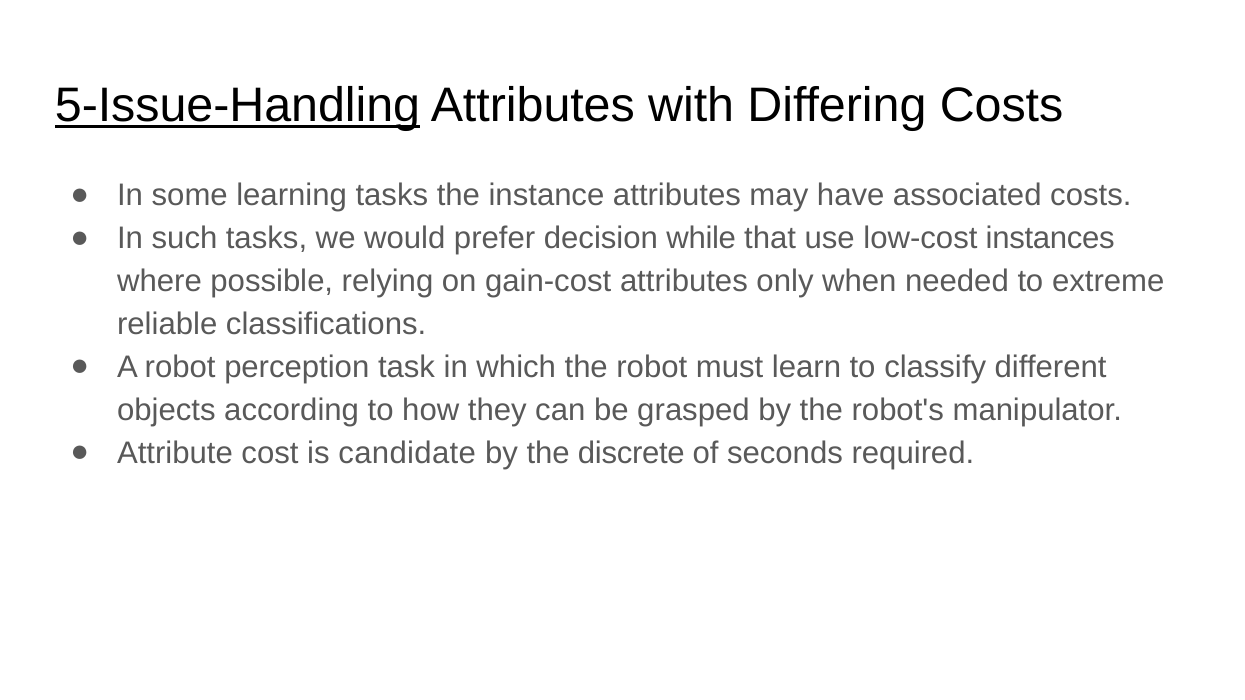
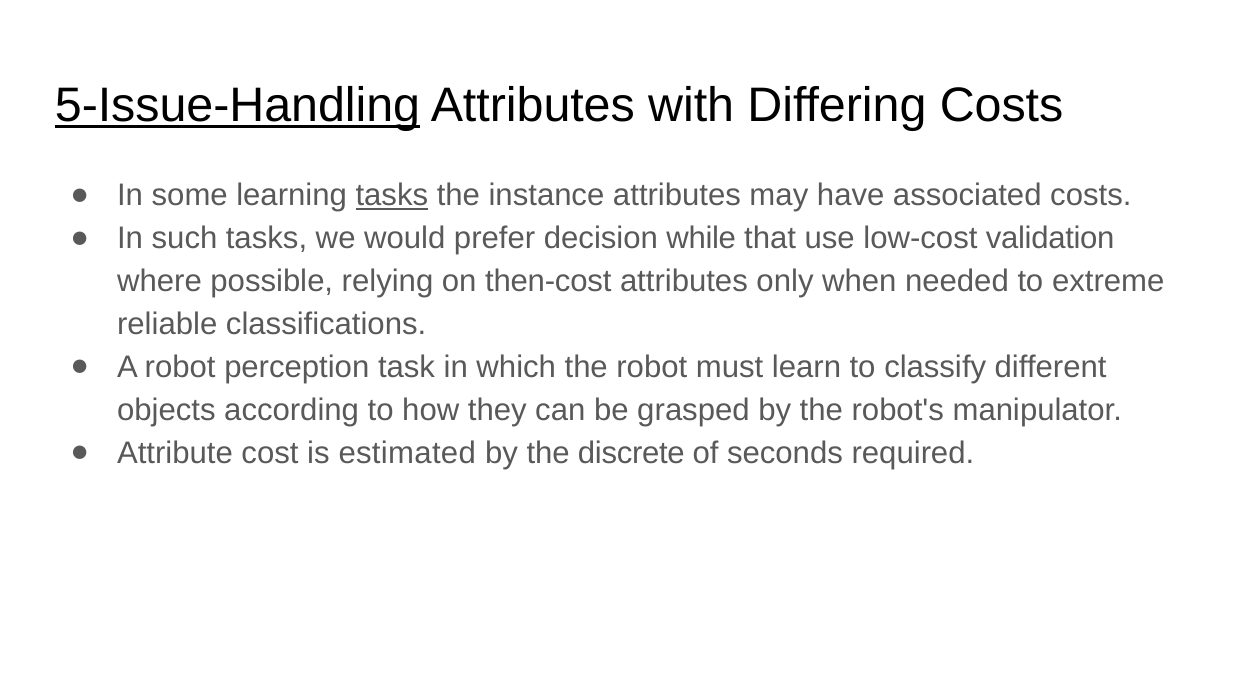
tasks at (392, 196) underline: none -> present
instances: instances -> validation
gain-cost: gain-cost -> then-cost
candidate: candidate -> estimated
